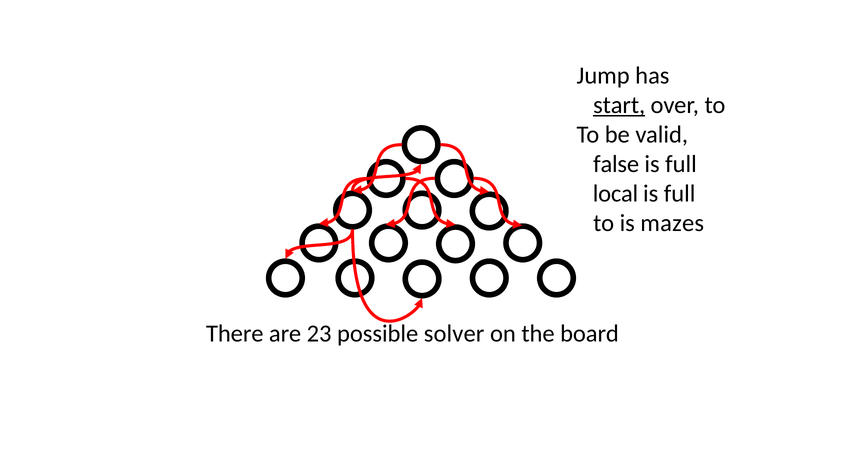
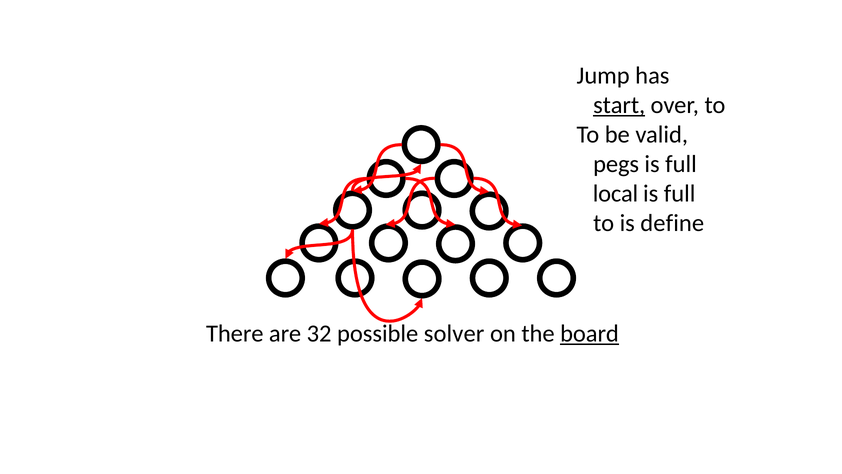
false: false -> pegs
mazes: mazes -> define
23: 23 -> 32
board underline: none -> present
